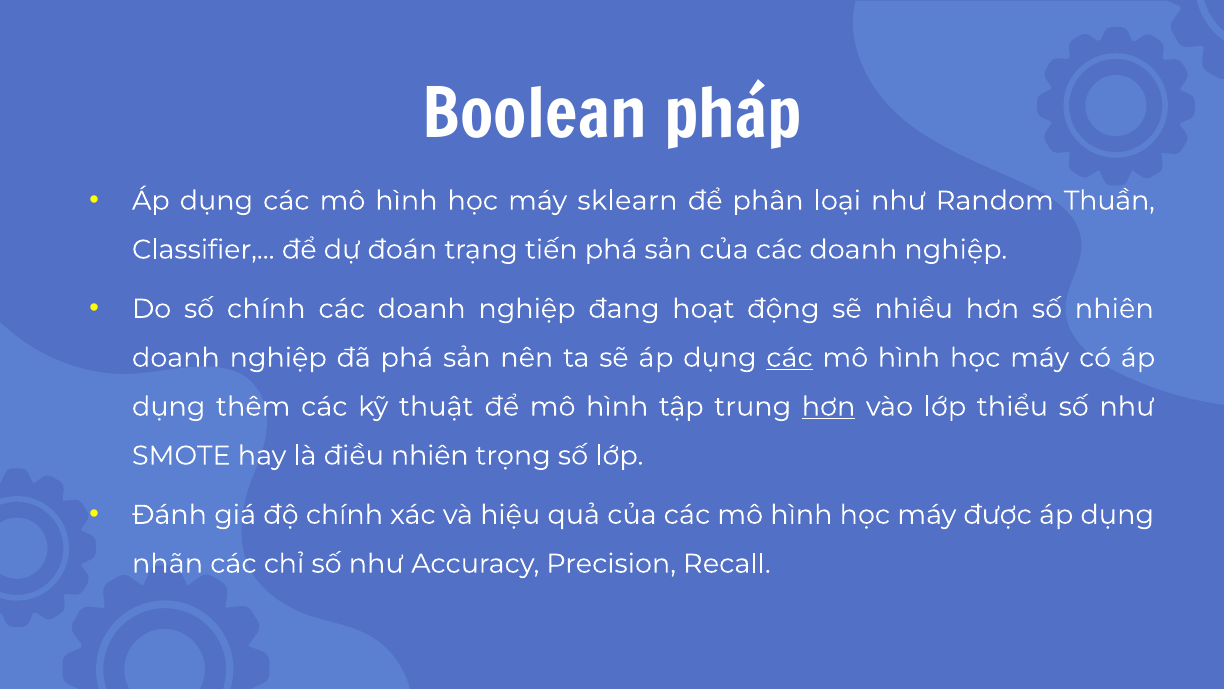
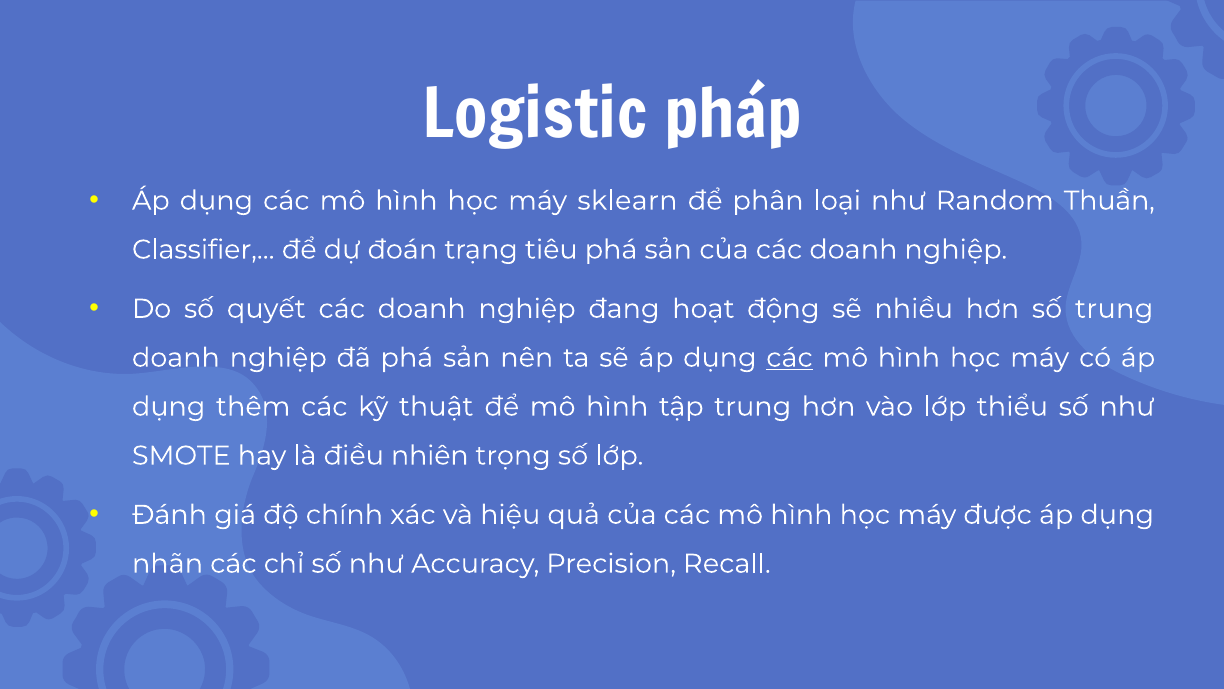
Boolean: Boolean -> Logistic
tiến: tiến -> tiêu
số chính: chính -> quyết
số nhiên: nhiên -> trung
hơn at (829, 406) underline: present -> none
